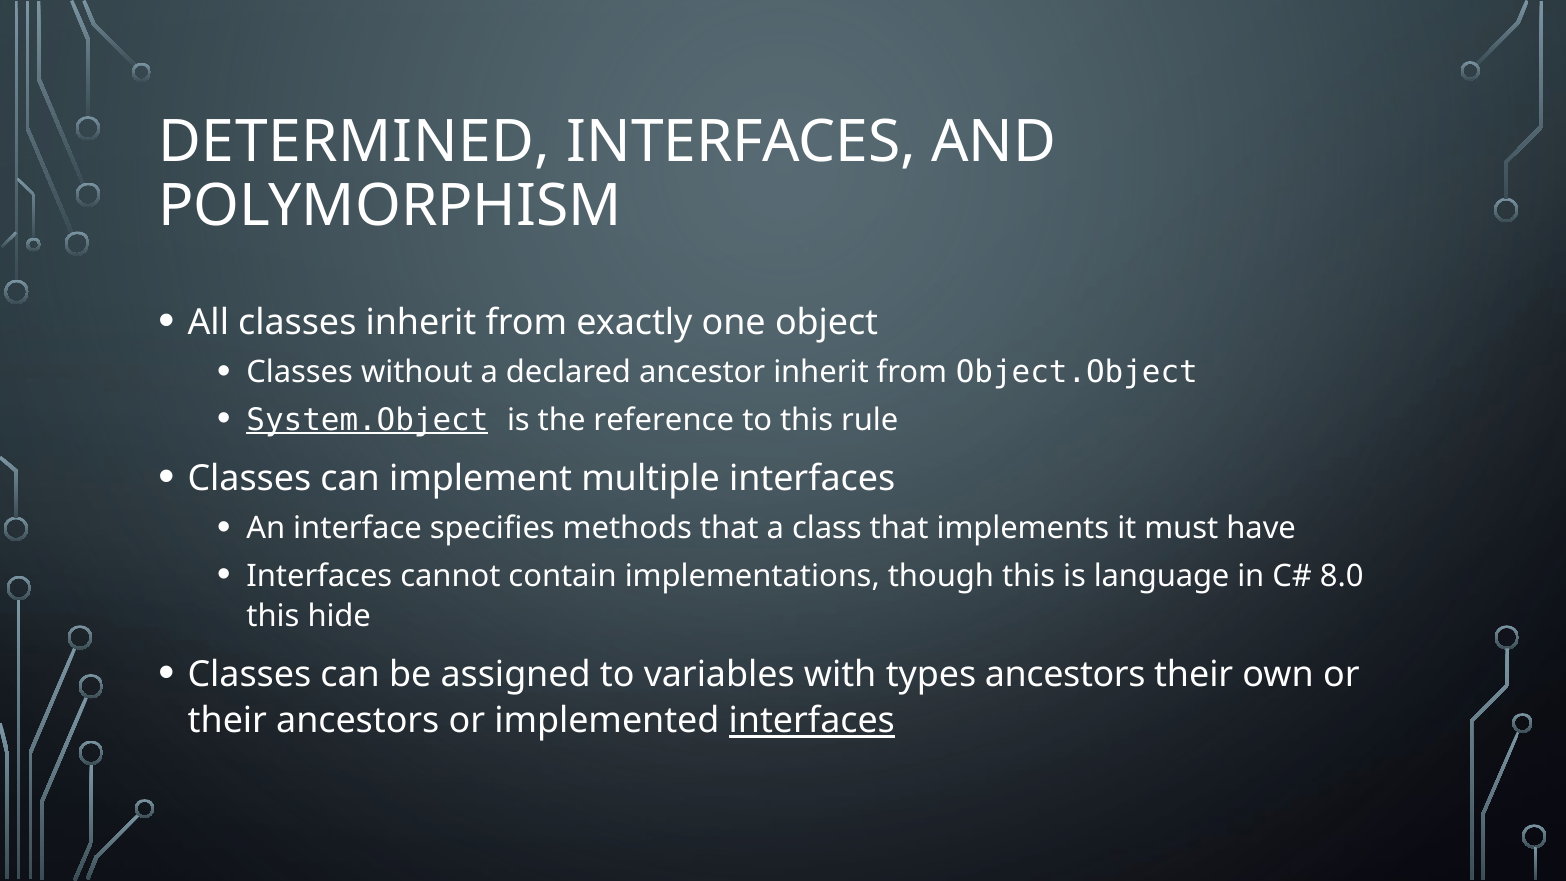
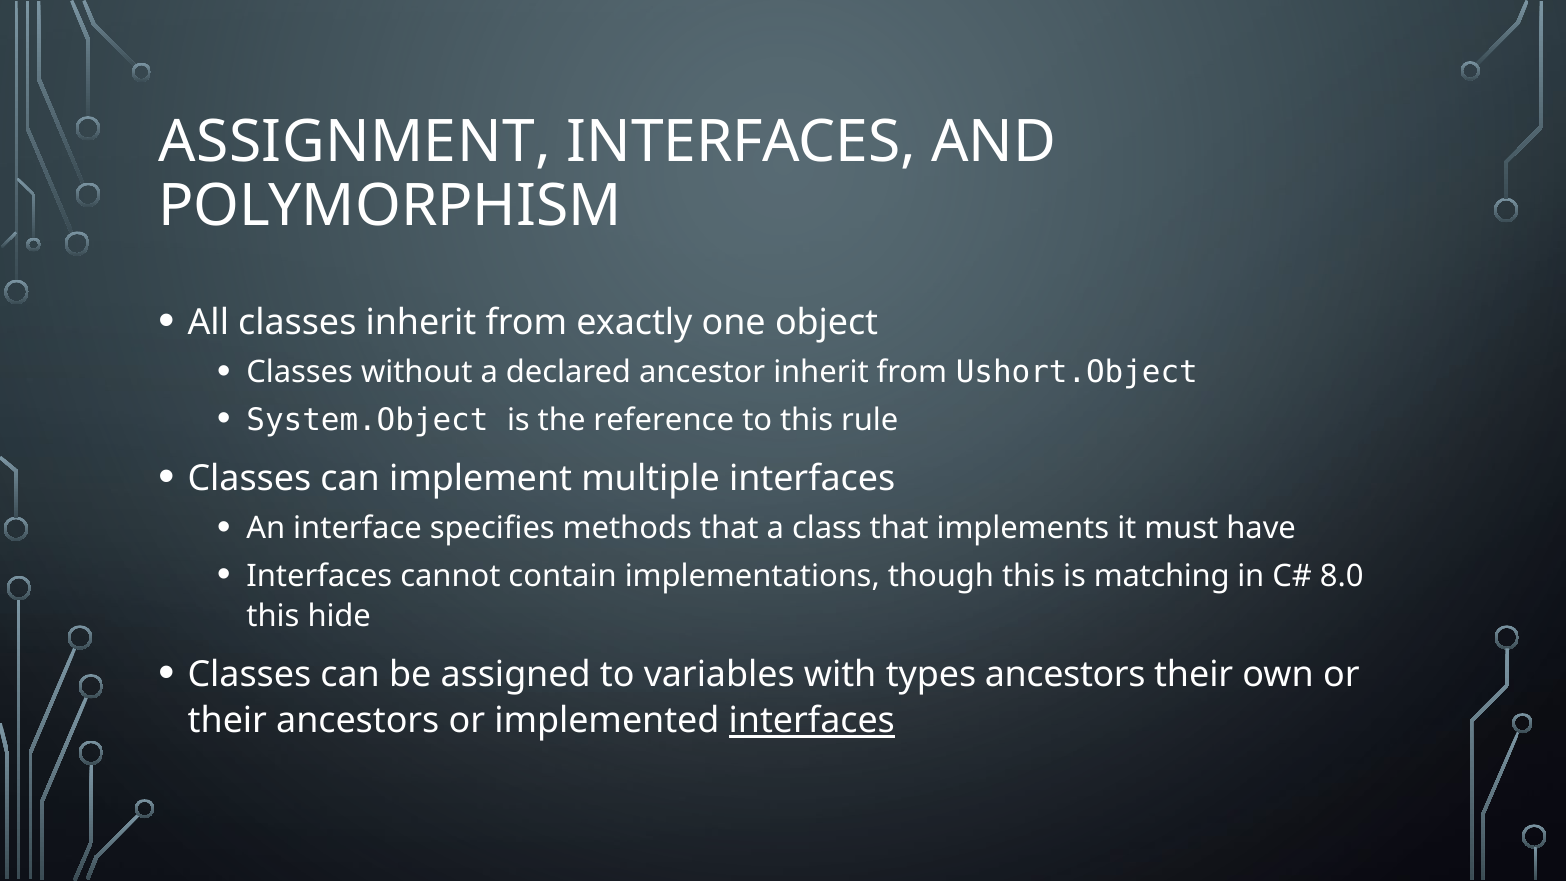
DETERMINED: DETERMINED -> ASSIGNMENT
Object.Object: Object.Object -> Ushort.Object
System.Object underline: present -> none
language: language -> matching
